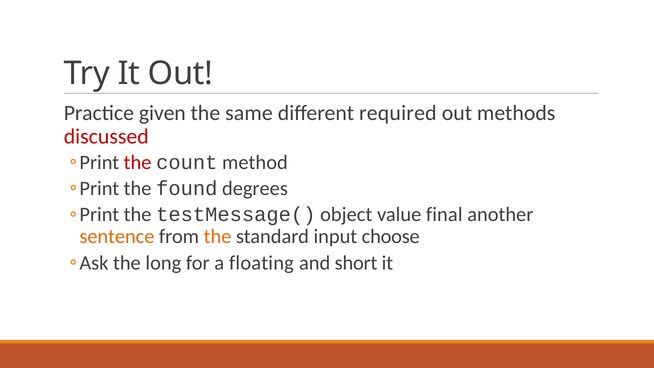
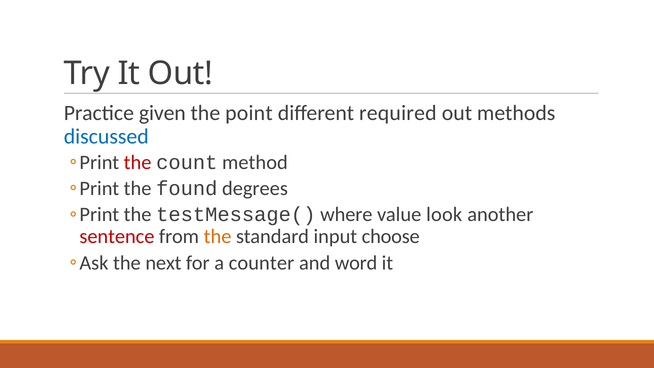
same: same -> point
discussed colour: red -> blue
object: object -> where
final: final -> look
sentence colour: orange -> red
long: long -> next
floating: floating -> counter
short: short -> word
